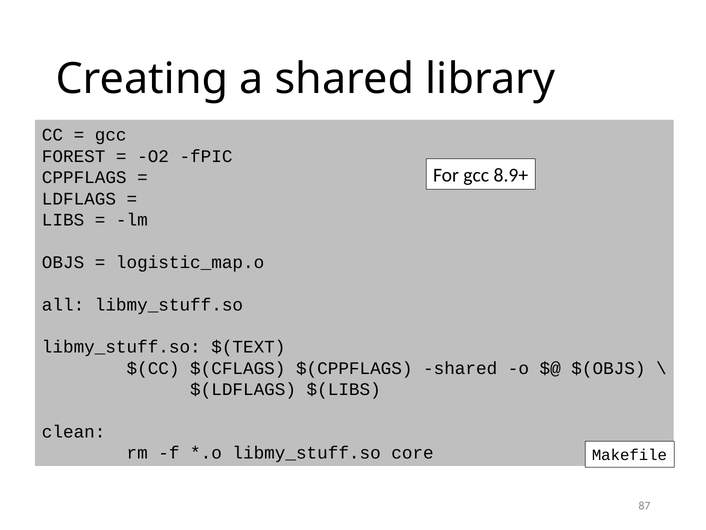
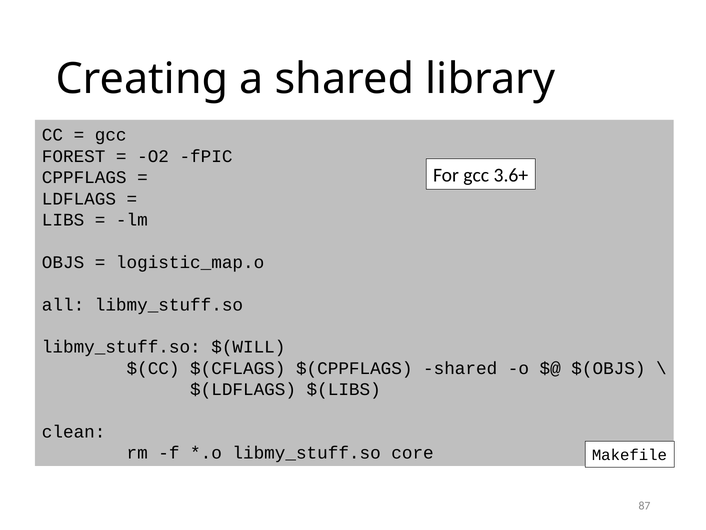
8.9+: 8.9+ -> 3.6+
$(TEXT: $(TEXT -> $(WILL
